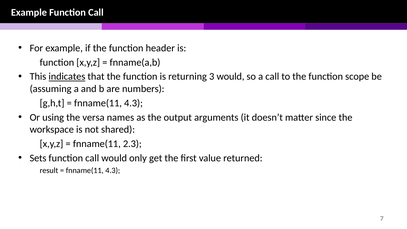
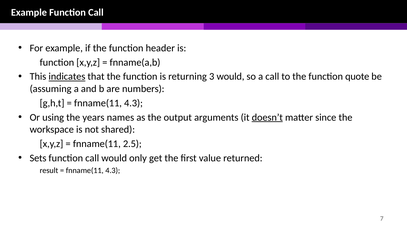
scope: scope -> quote
versa: versa -> years
doesn’t underline: none -> present
2.3: 2.3 -> 2.5
